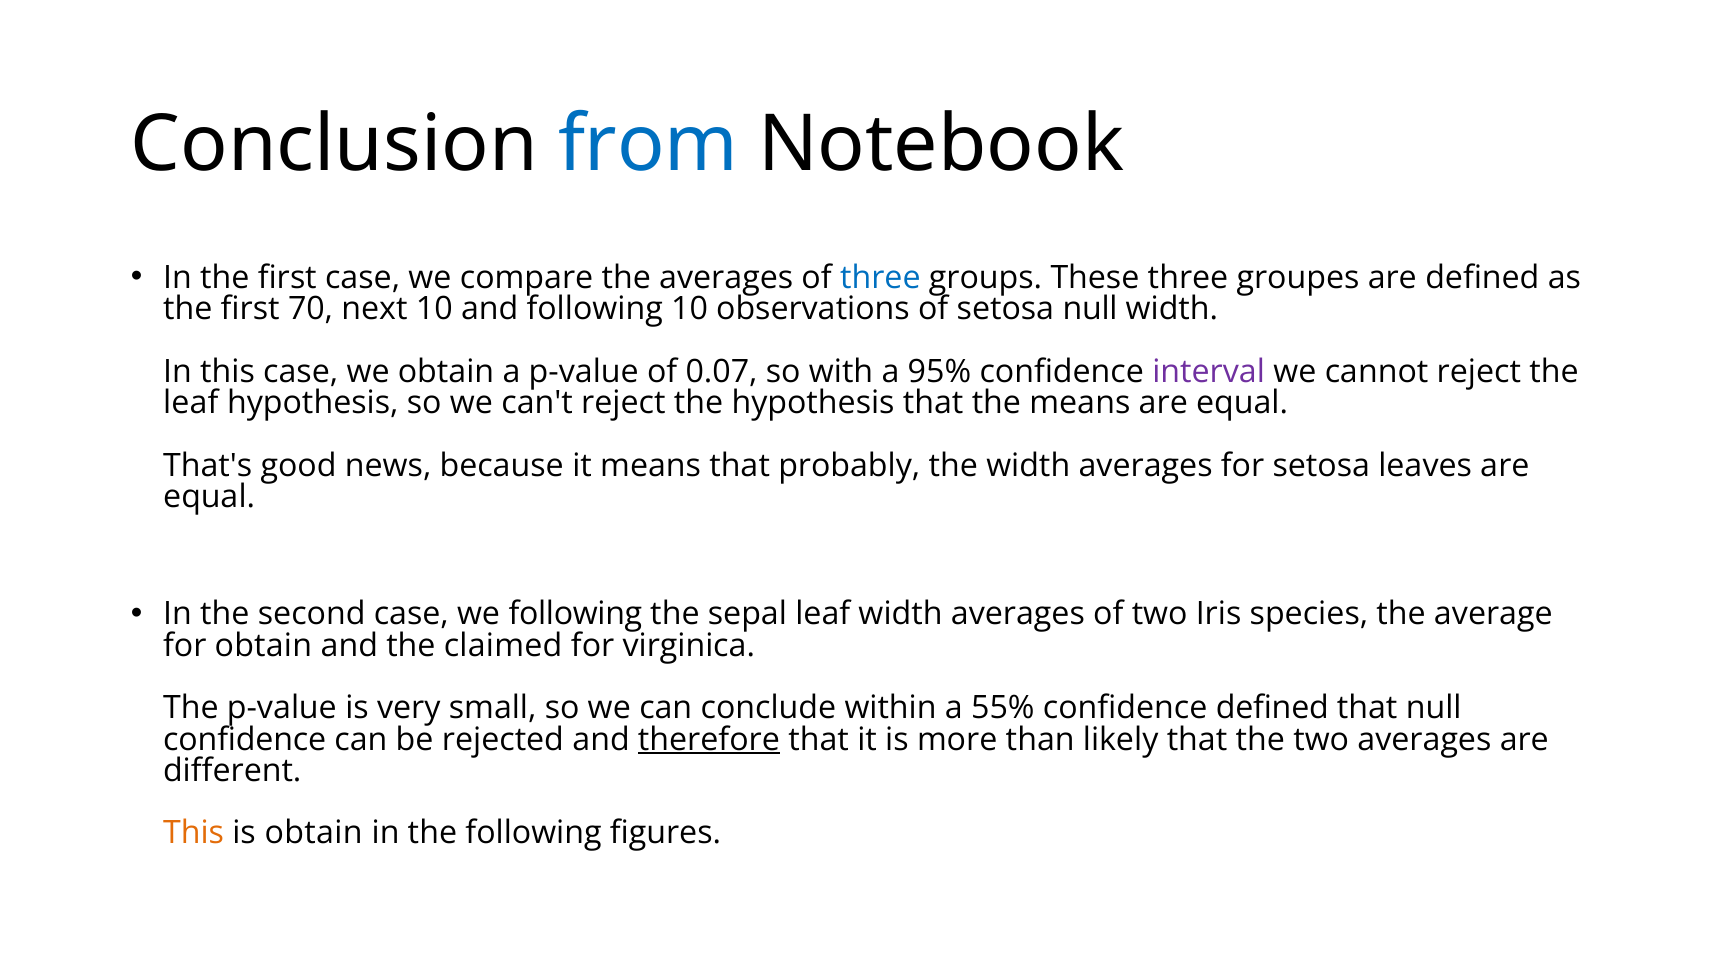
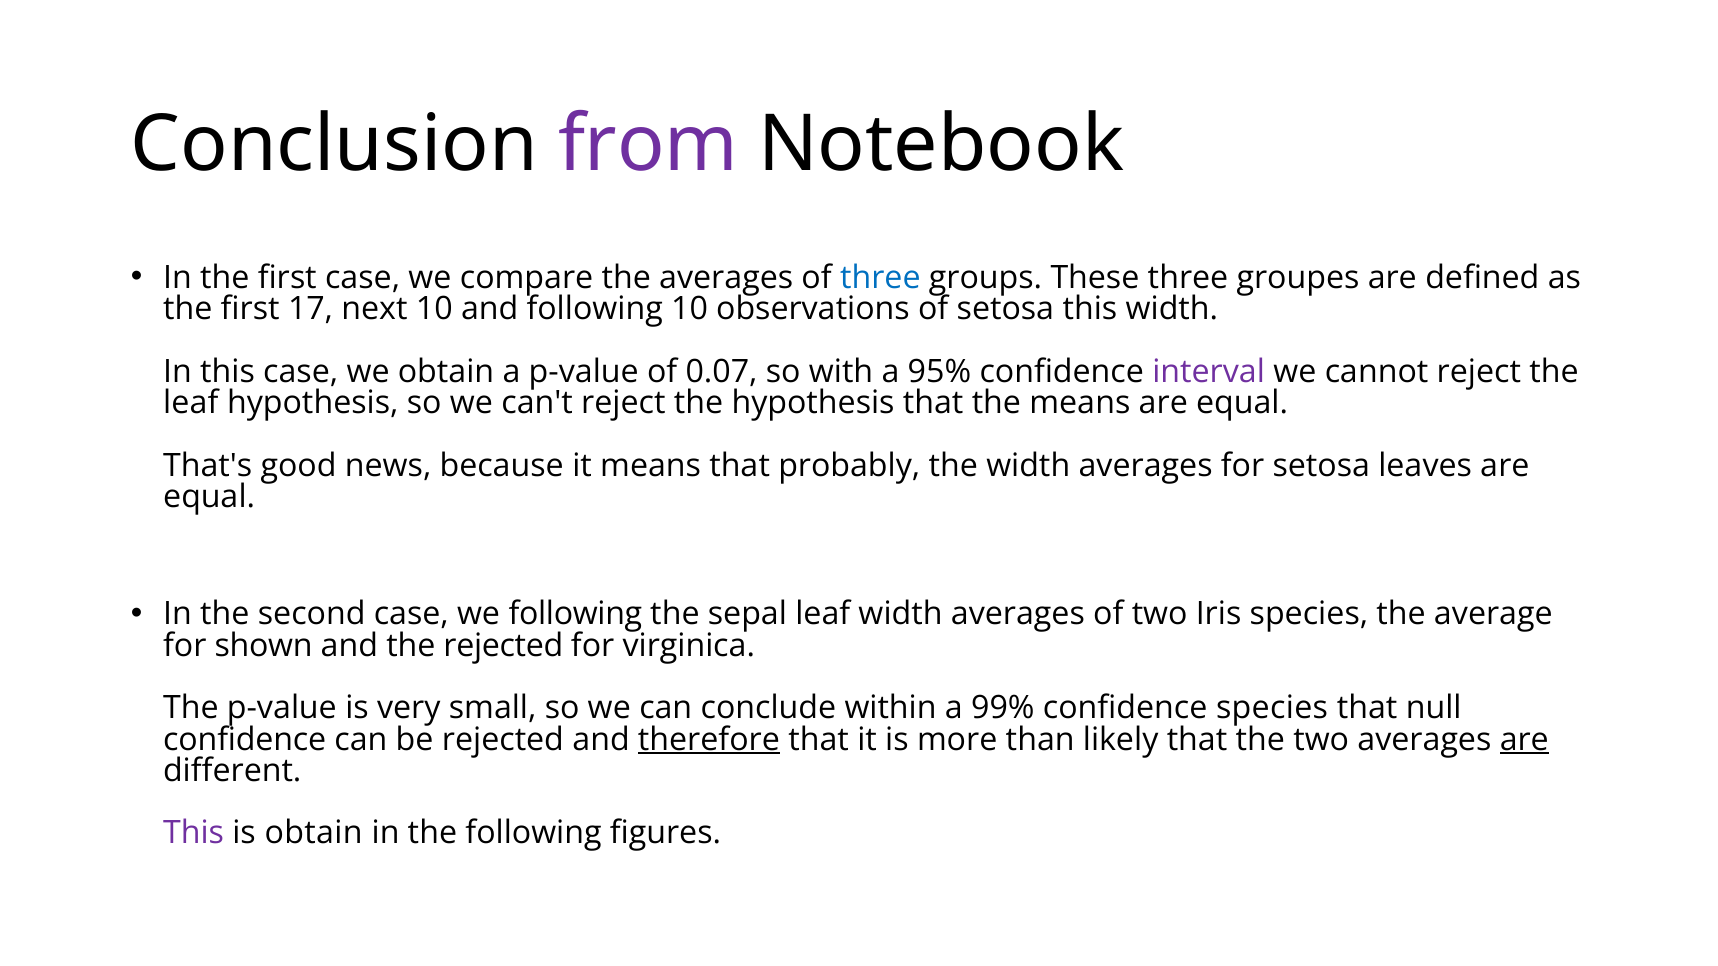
from colour: blue -> purple
70: 70 -> 17
setosa null: null -> this
for obtain: obtain -> shown
the claimed: claimed -> rejected
55%: 55% -> 99%
confidence defined: defined -> species
are at (1524, 740) underline: none -> present
This at (194, 834) colour: orange -> purple
